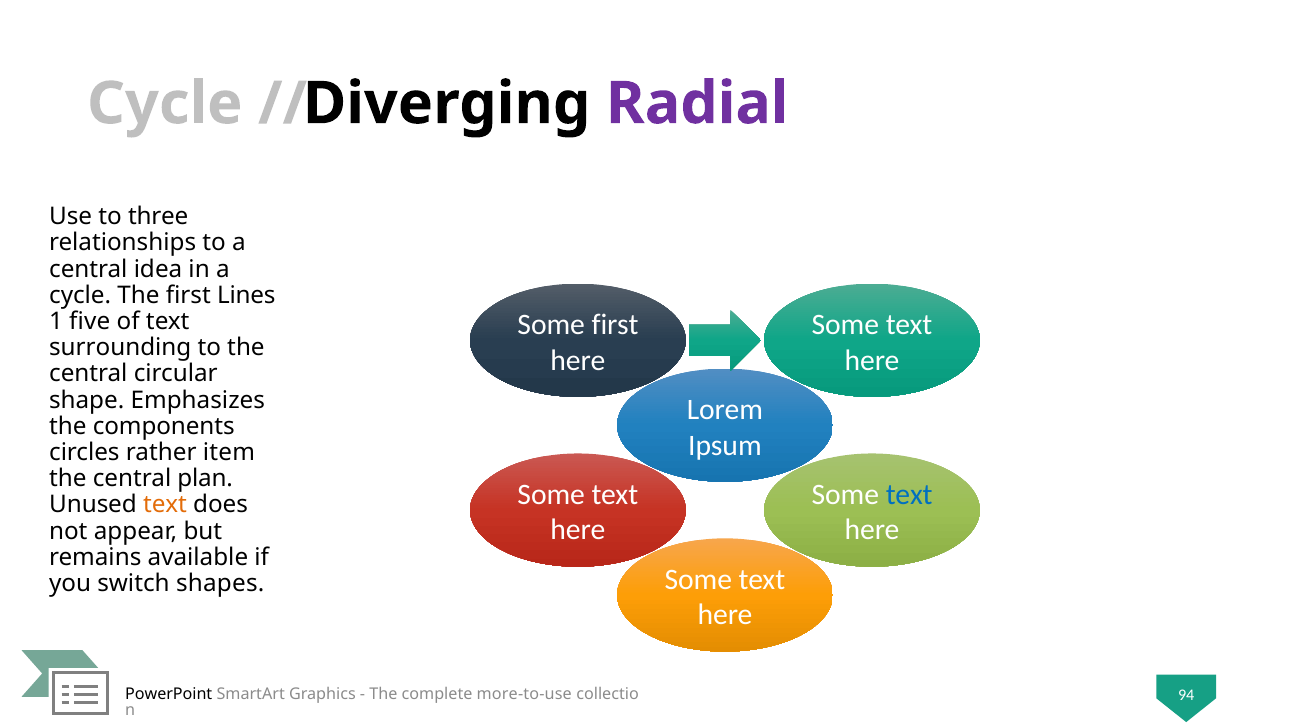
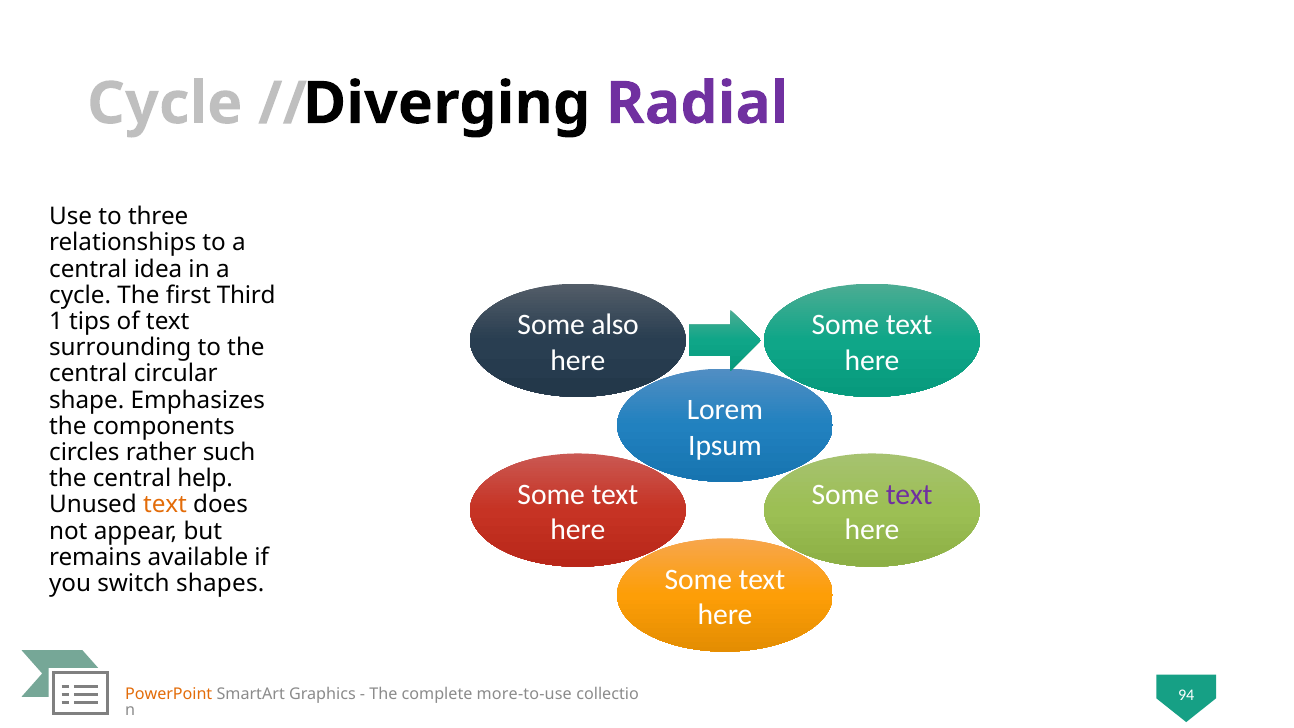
Lines: Lines -> Third
first at (615, 325): first -> also
five: five -> tips
item: item -> such
plan: plan -> help
text at (909, 495) colour: blue -> purple
PowerPoint colour: black -> orange
